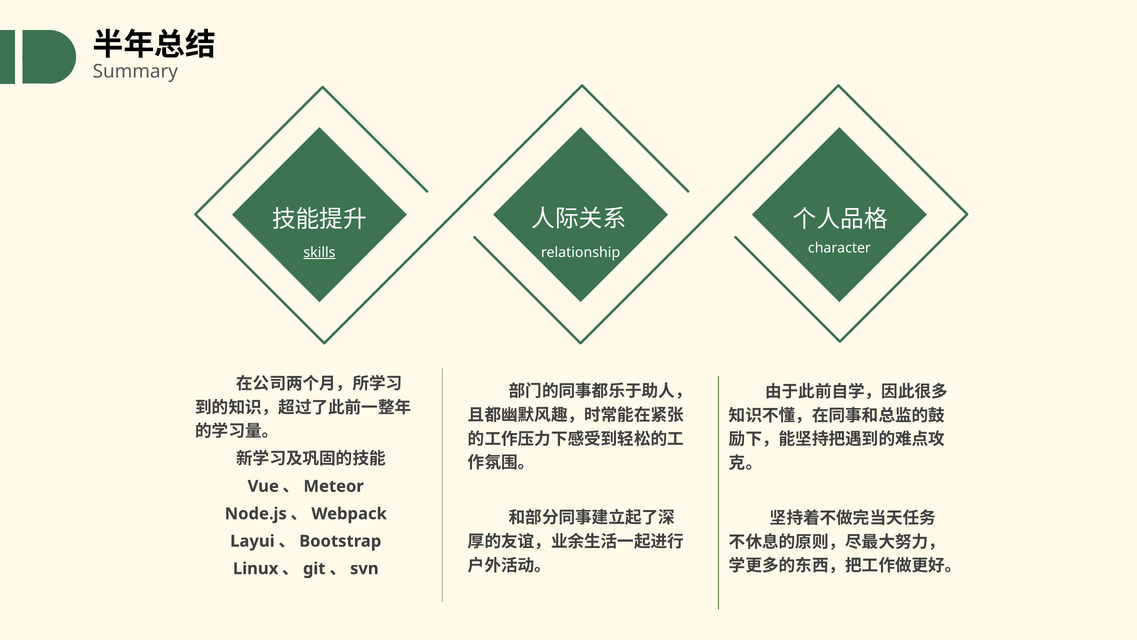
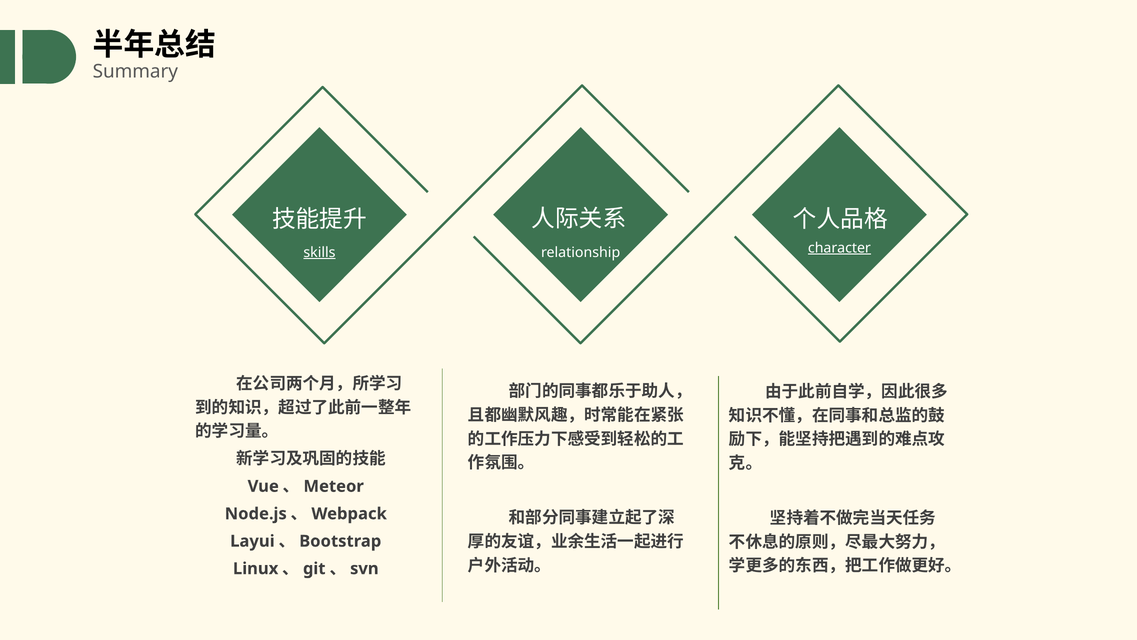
character underline: none -> present
